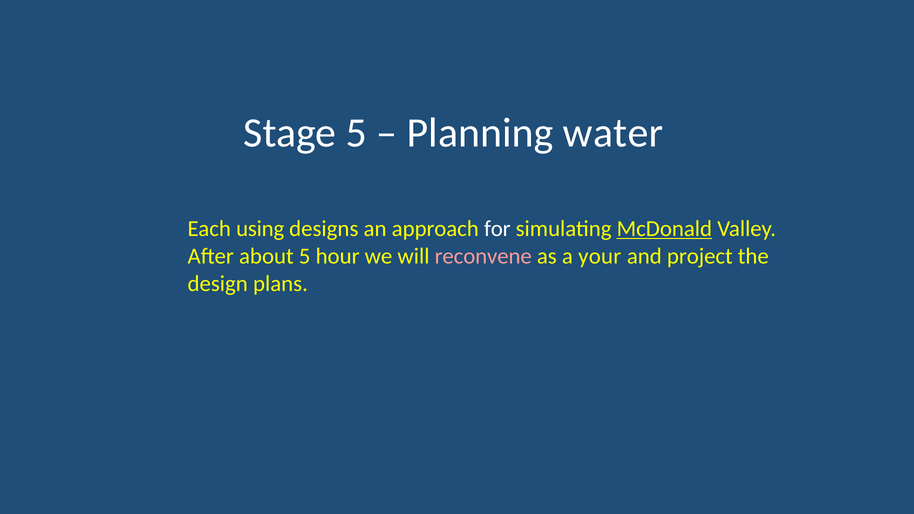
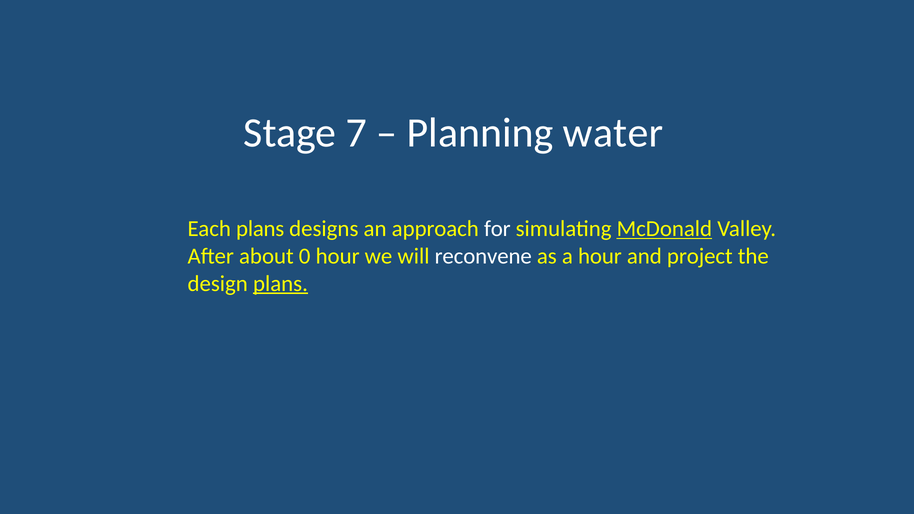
Stage 5: 5 -> 7
Each using: using -> plans
about 5: 5 -> 0
reconvene colour: pink -> white
a your: your -> hour
plans at (280, 284) underline: none -> present
